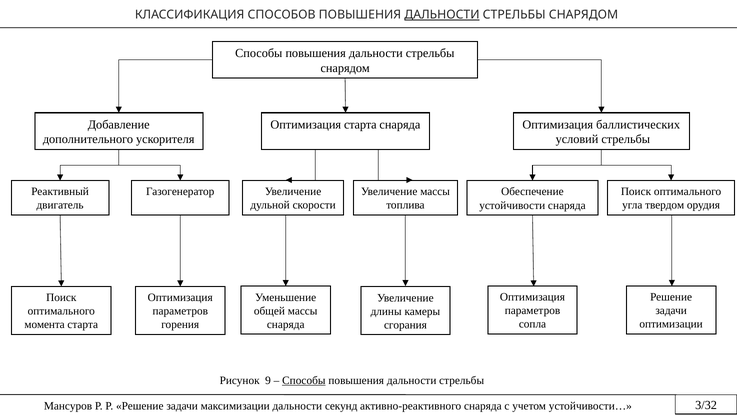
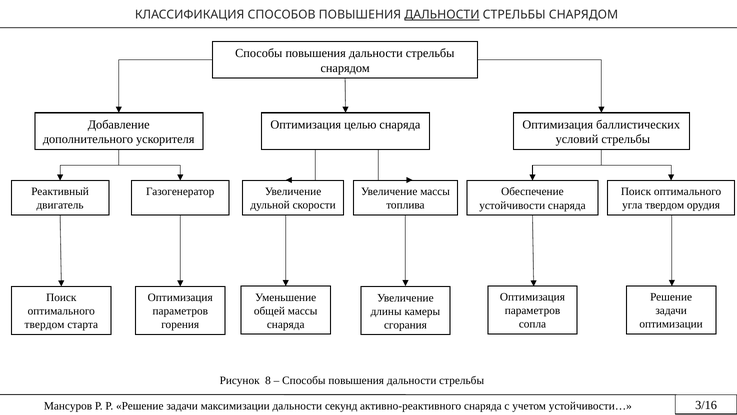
Оптимизация старта: старта -> целью
момента at (45, 324): момента -> твердом
9: 9 -> 8
Способы at (304, 380) underline: present -> none
3/32: 3/32 -> 3/16
